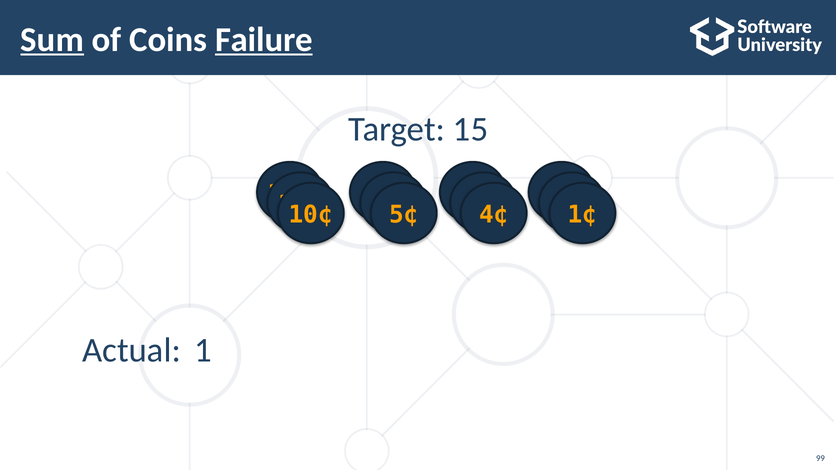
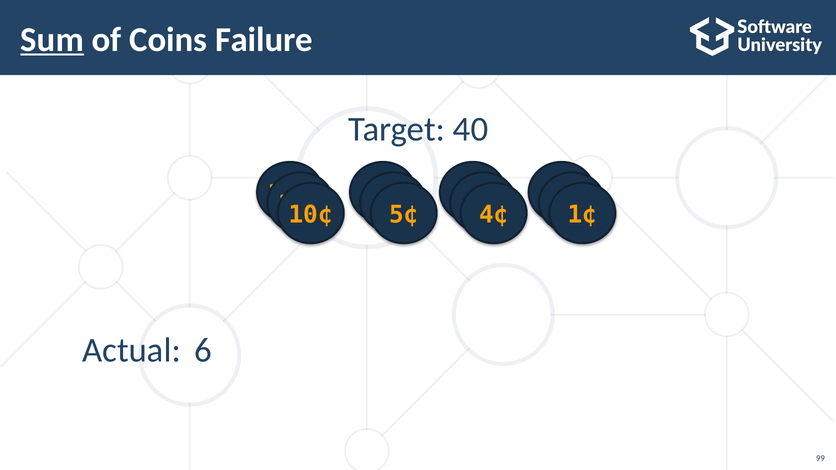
Failure underline: present -> none
15: 15 -> 40
1: 1 -> 6
